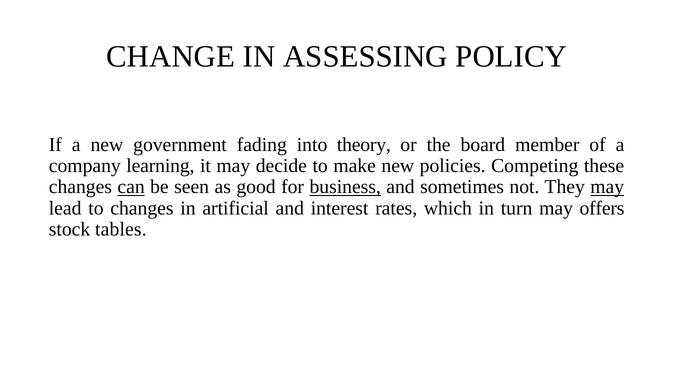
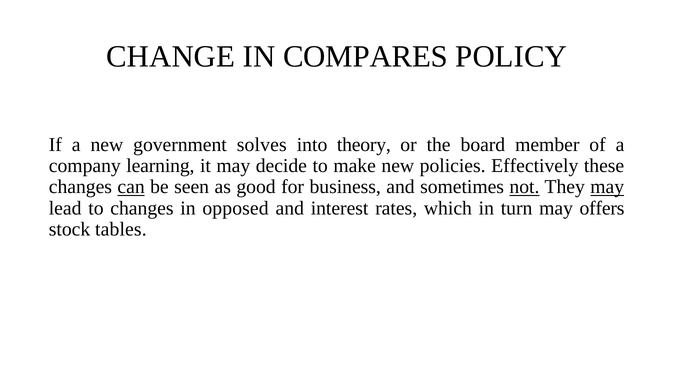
ASSESSING: ASSESSING -> COMPARES
fading: fading -> solves
Competing: Competing -> Effectively
business underline: present -> none
not underline: none -> present
artificial: artificial -> opposed
